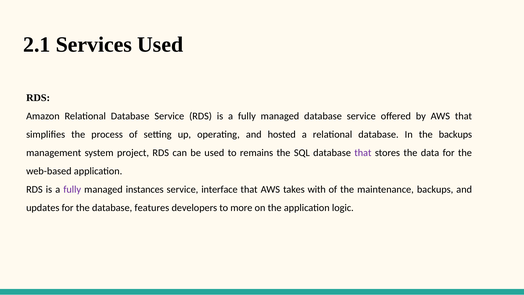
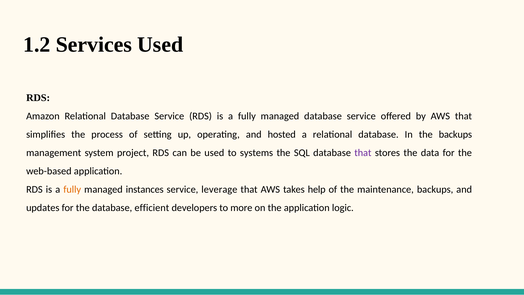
2.1: 2.1 -> 1.2
remains: remains -> systems
fully at (72, 190) colour: purple -> orange
interface: interface -> leverage
with: with -> help
features: features -> efficient
